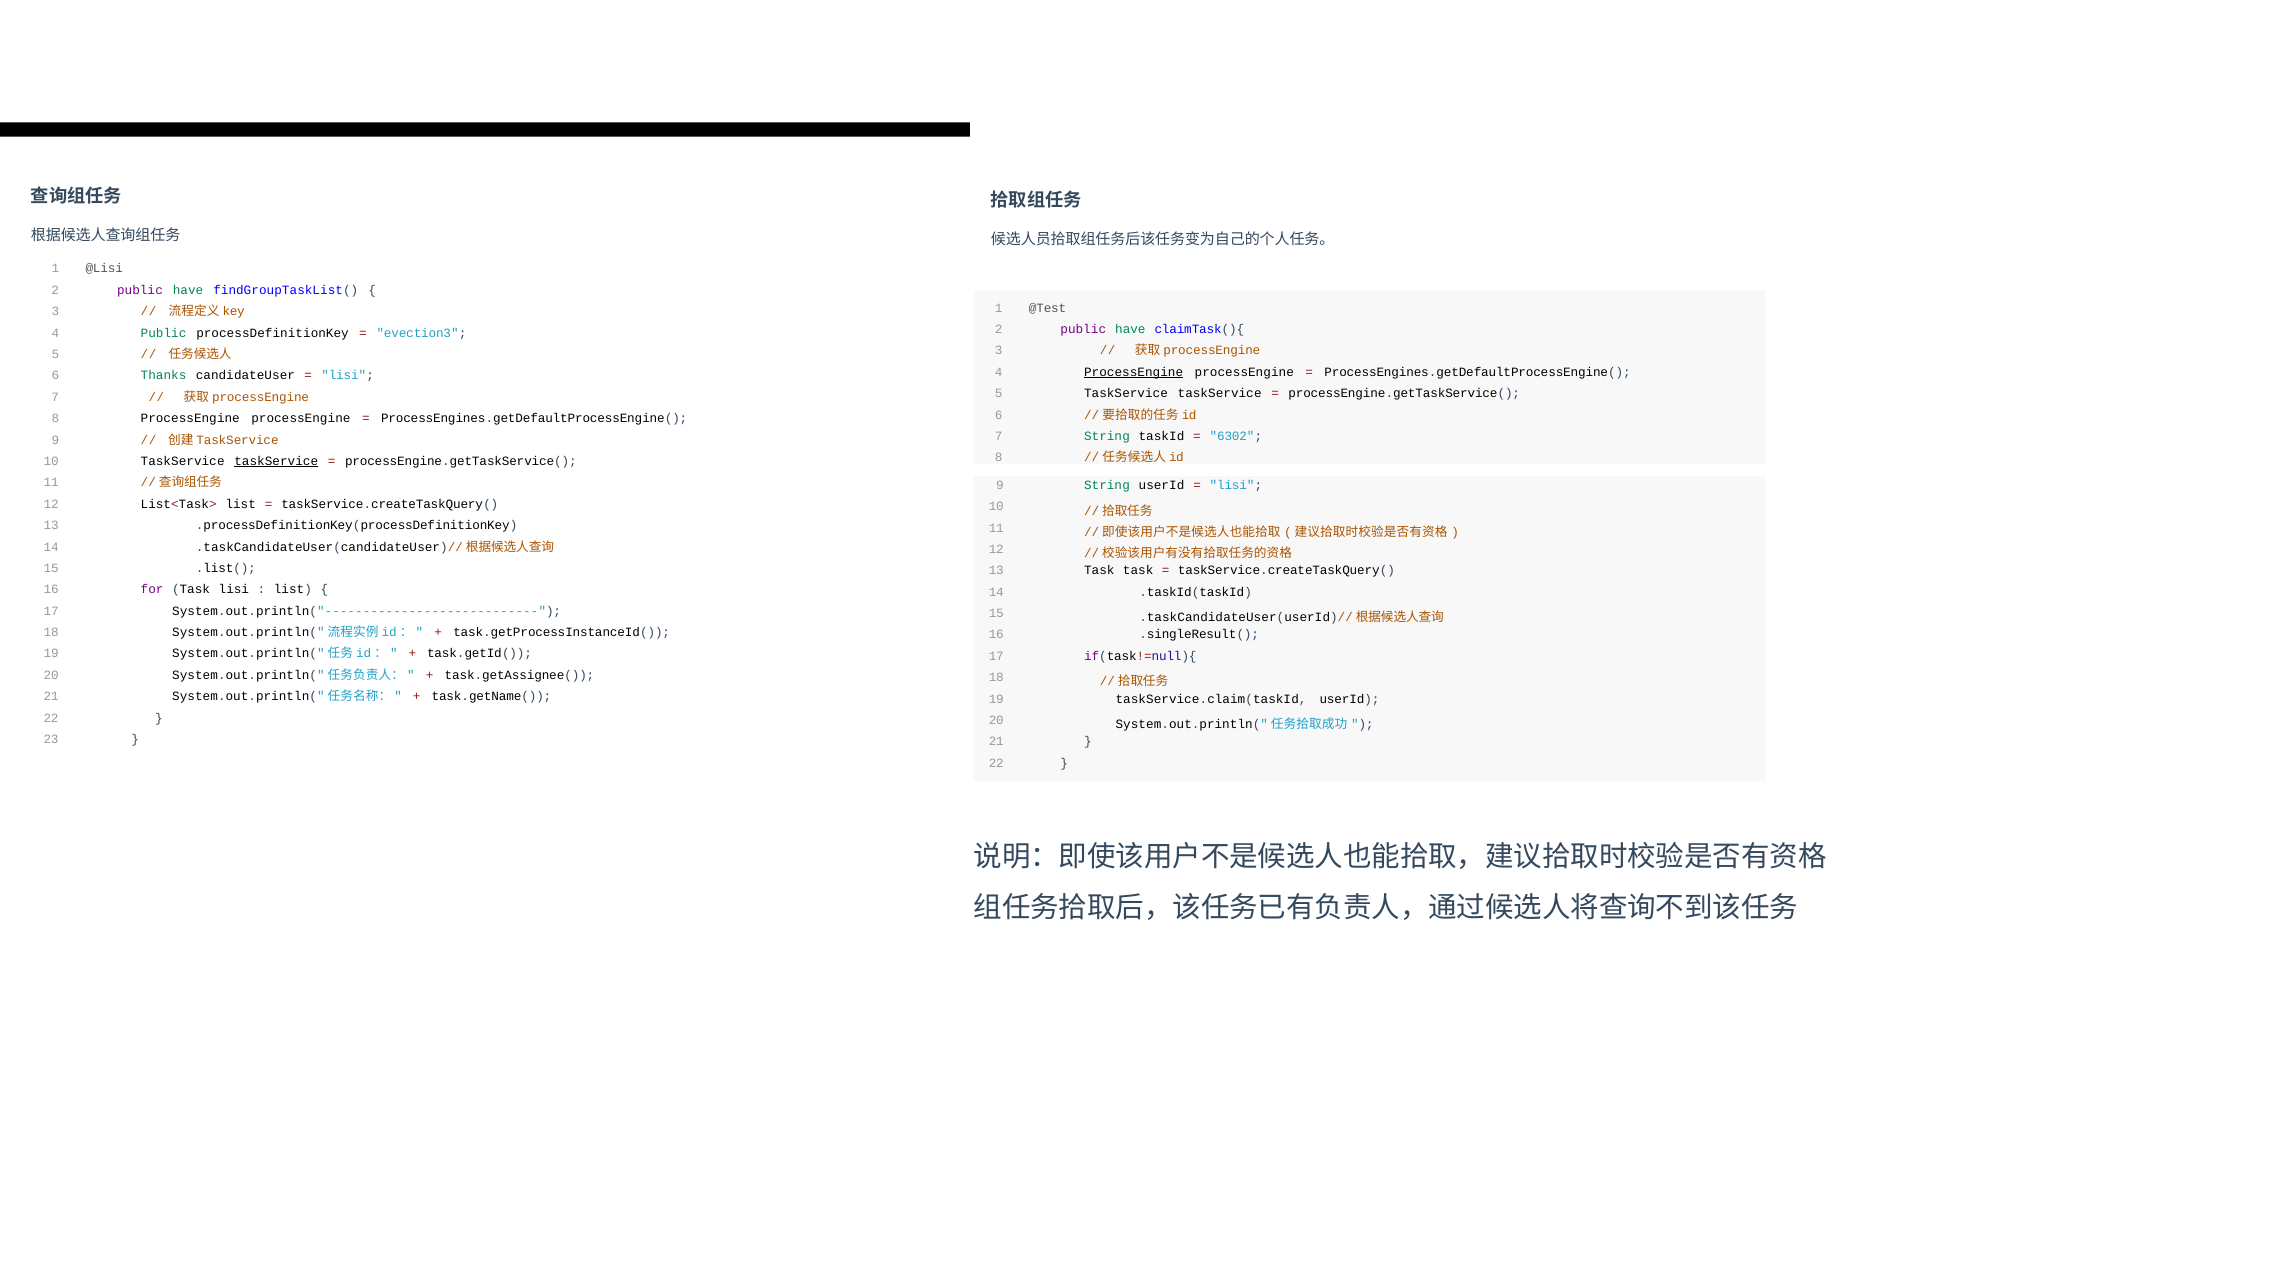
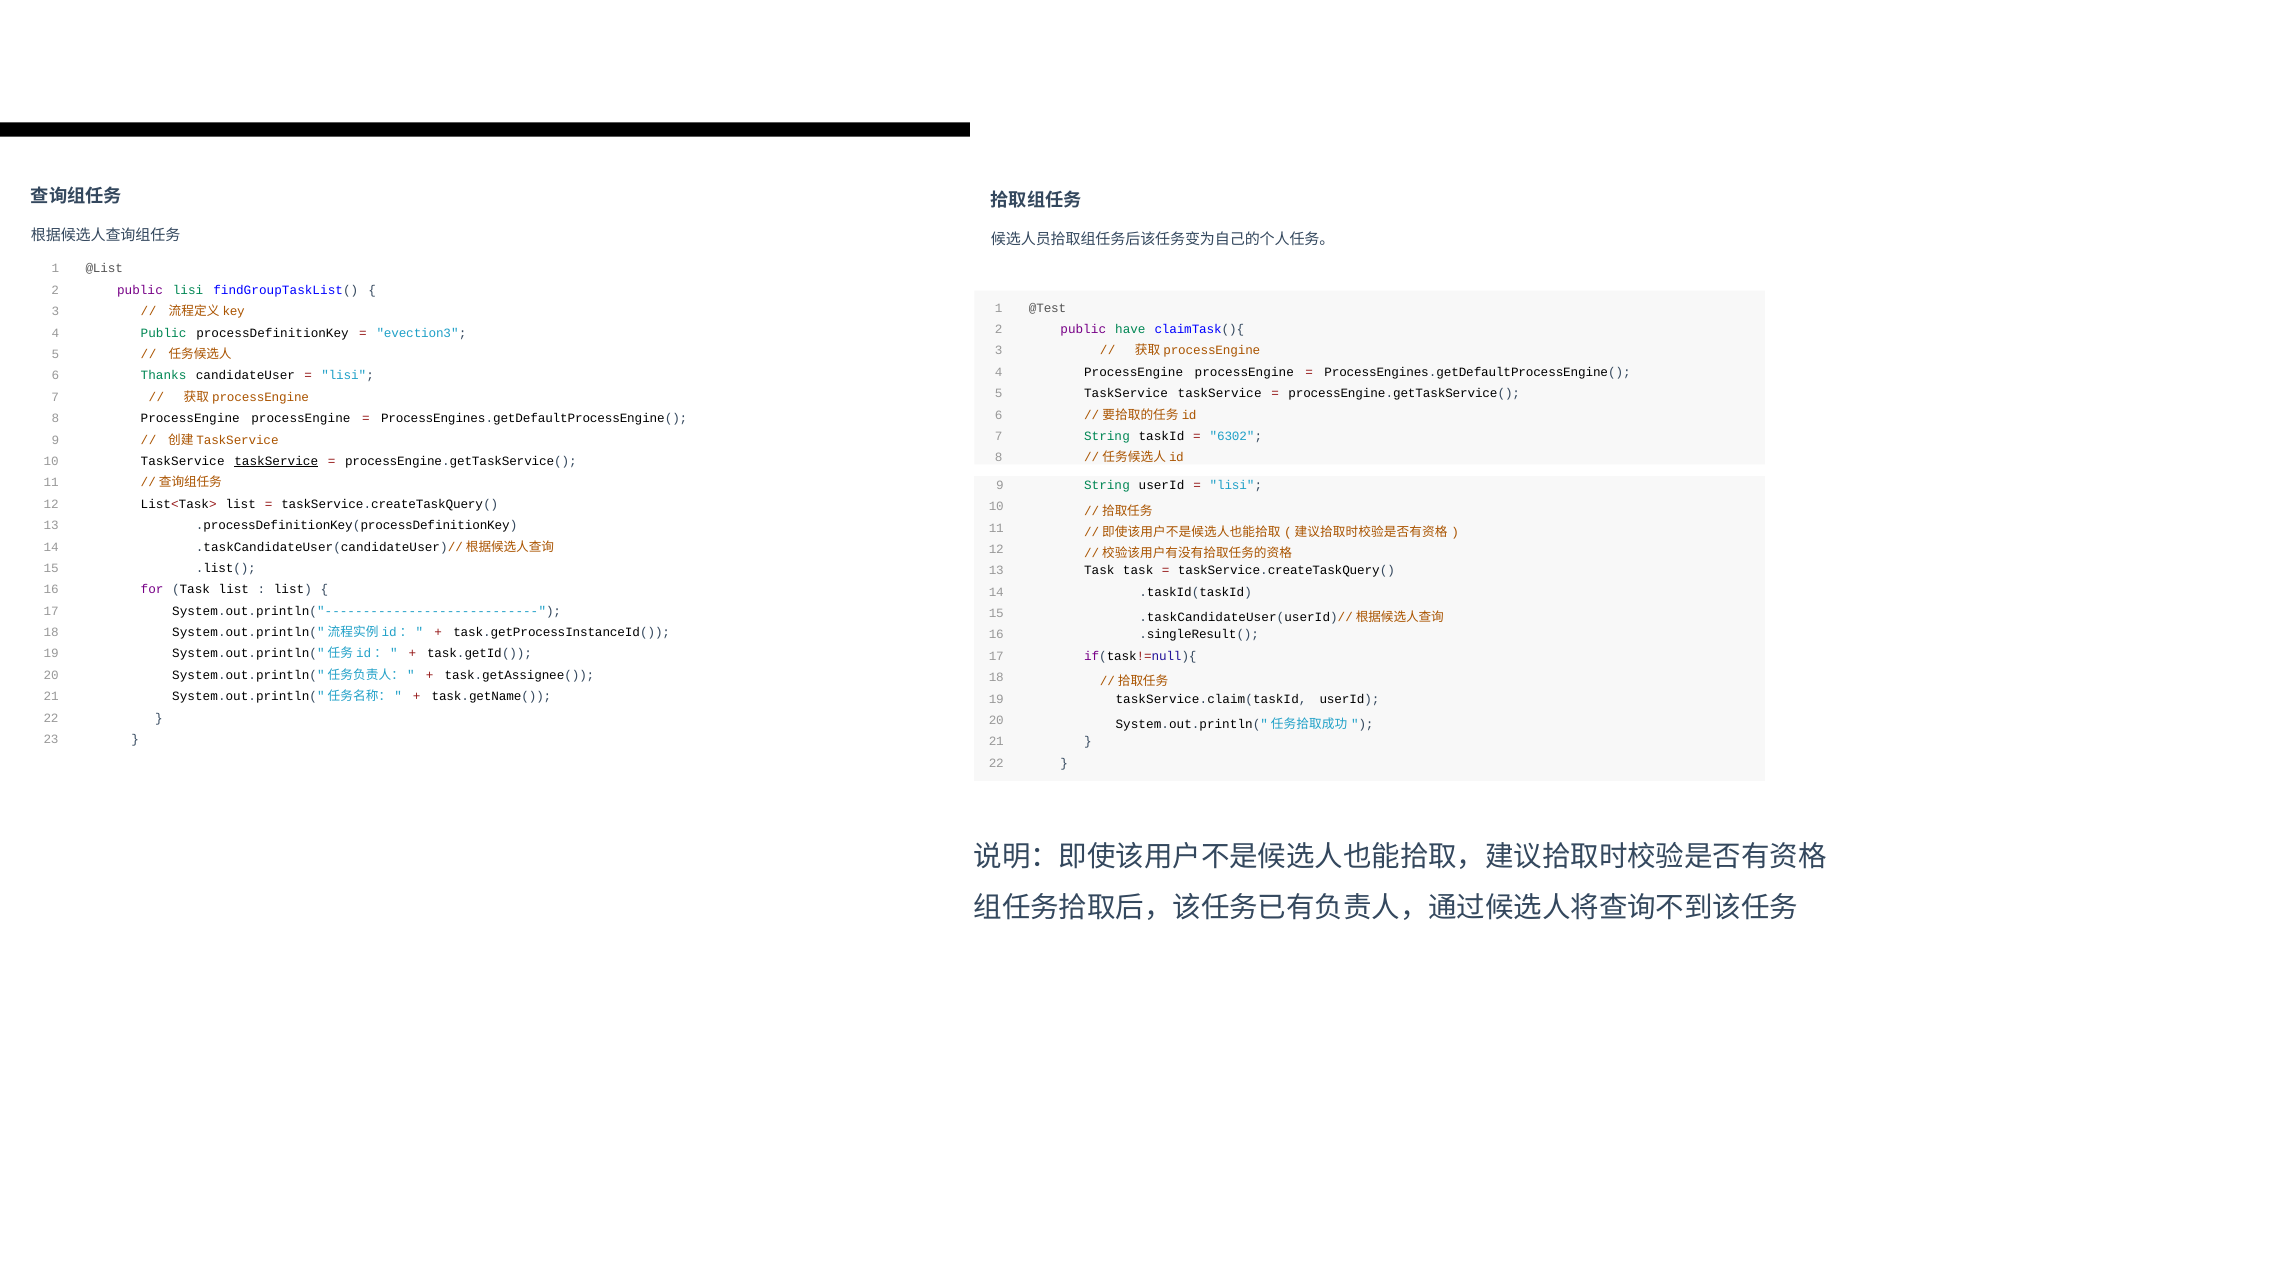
@Lisi: @Lisi -> @List
have at (188, 290): have -> lisi
ProcessEngine at (1134, 372) underline: present -> none
Task lisi: lisi -> list
